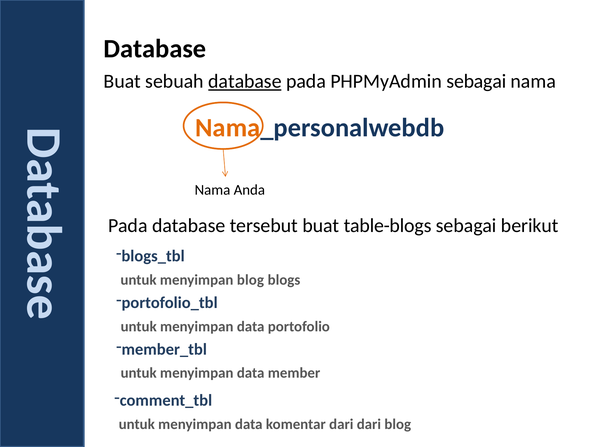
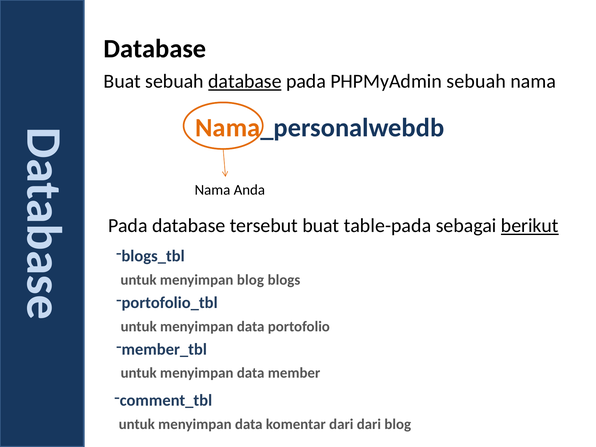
PHPMyAdmin sebagai: sebagai -> sebuah
table-blogs: table-blogs -> table-pada
berikut underline: none -> present
